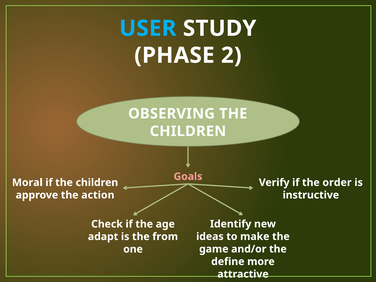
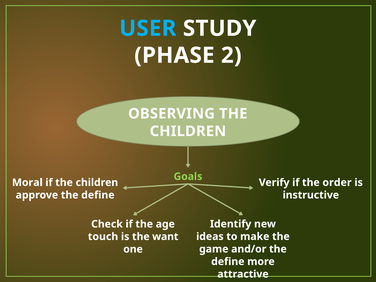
Goals colour: pink -> light green
approve the action: action -> define
adapt: adapt -> touch
from: from -> want
